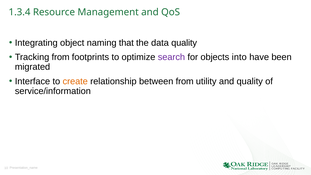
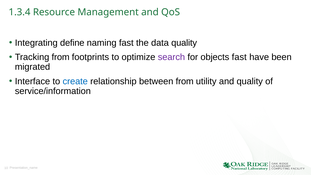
object: object -> define
naming that: that -> fast
objects into: into -> fast
create colour: orange -> blue
